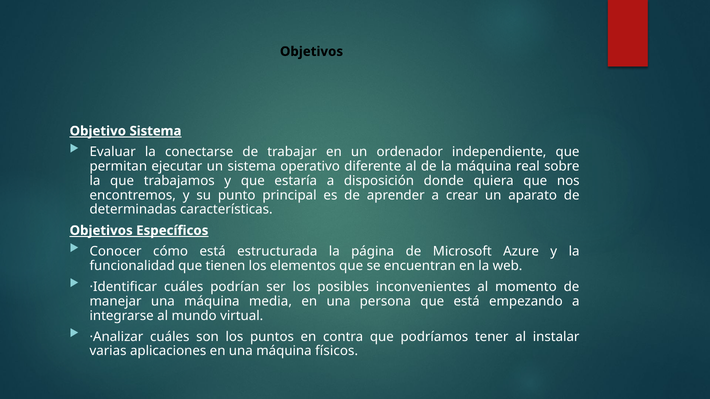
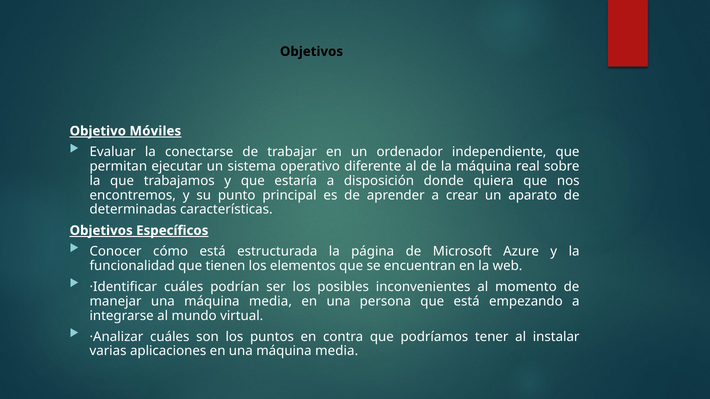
Objetivo Sistema: Sistema -> Móviles
en una máquina físicos: físicos -> media
